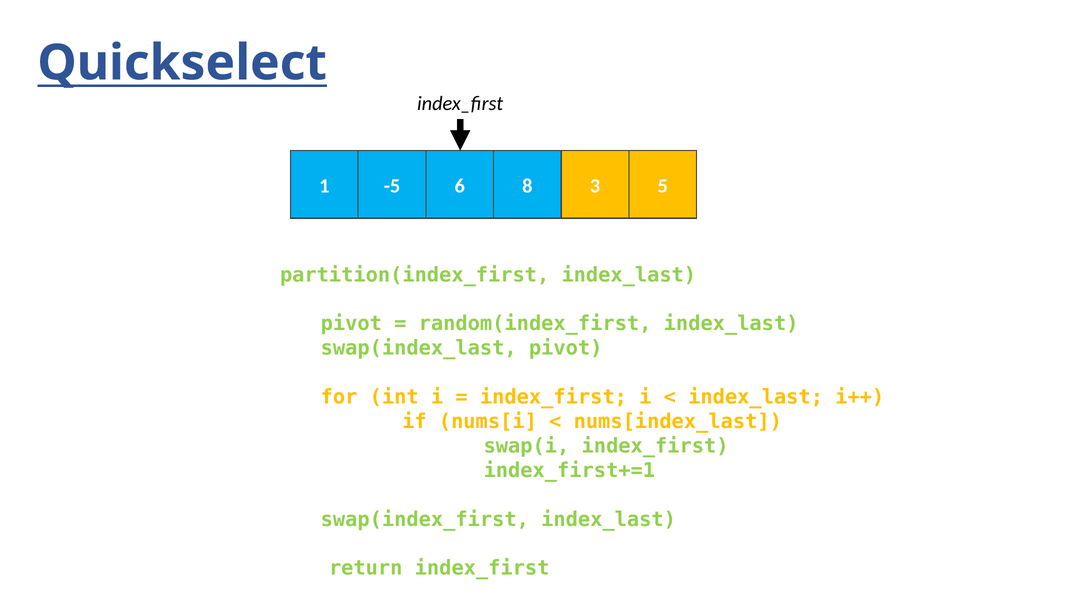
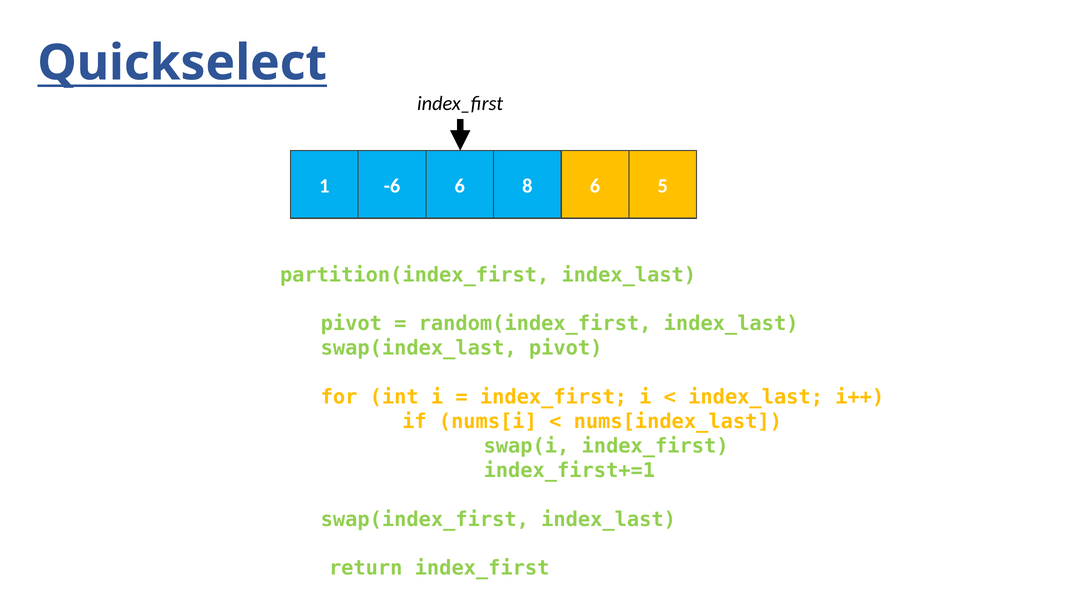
-5: -5 -> -6
8 3: 3 -> 6
